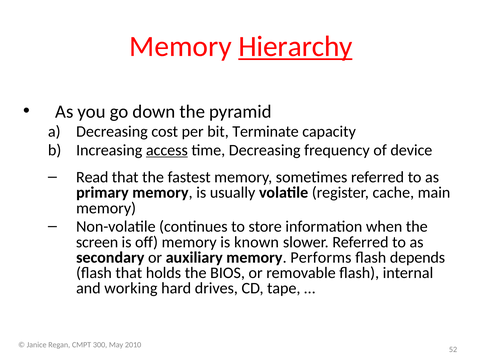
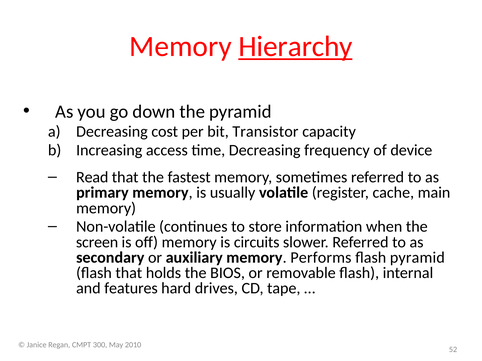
Terminate: Terminate -> Transistor
access underline: present -> none
known: known -> circuits
flash depends: depends -> pyramid
working: working -> features
